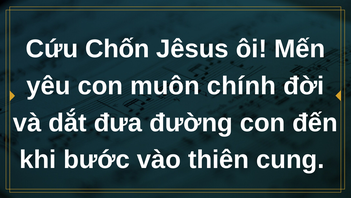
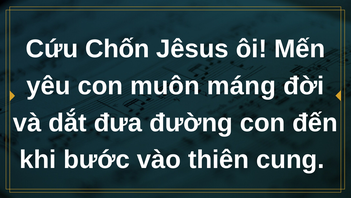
chính: chính -> máng
